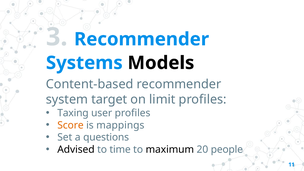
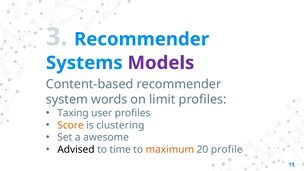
Models colour: black -> purple
target: target -> words
mappings: mappings -> clustering
questions: questions -> awesome
maximum colour: black -> orange
people: people -> profile
